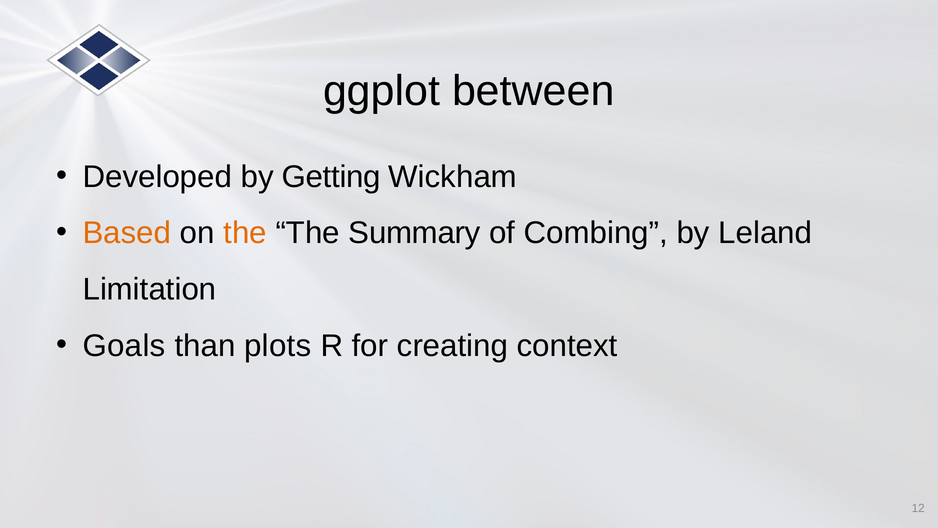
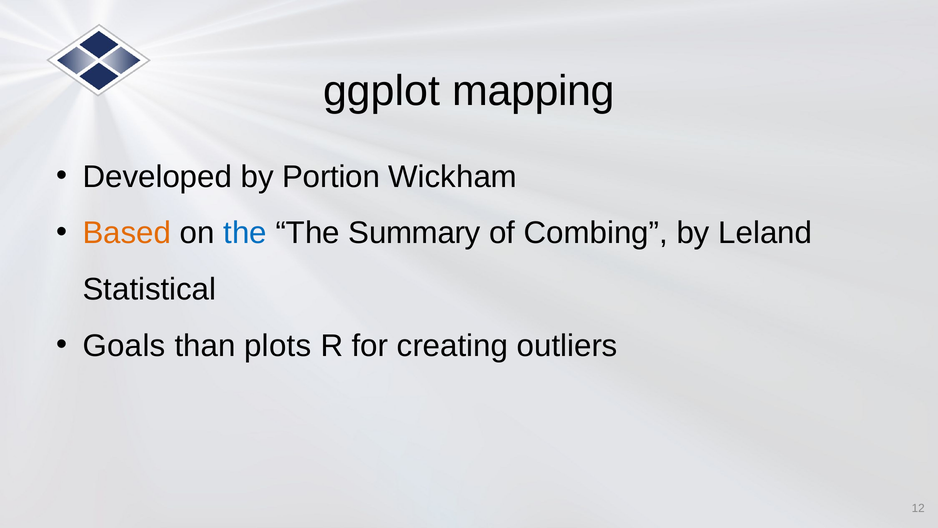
between: between -> mapping
Getting: Getting -> Portion
the at (245, 233) colour: orange -> blue
Limitation: Limitation -> Statistical
context: context -> outliers
